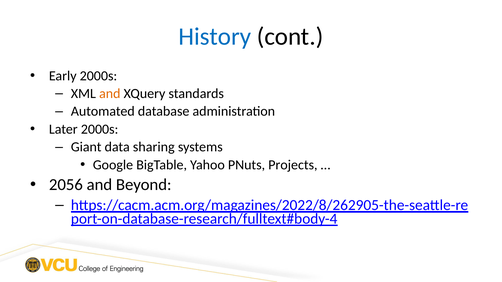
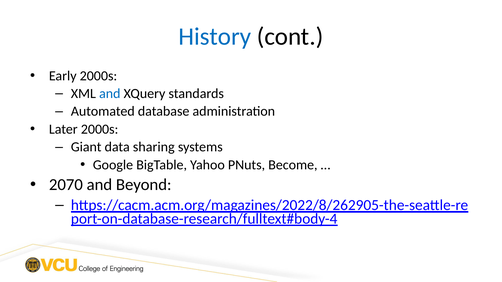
and at (110, 94) colour: orange -> blue
Projects: Projects -> Become
2056: 2056 -> 2070
